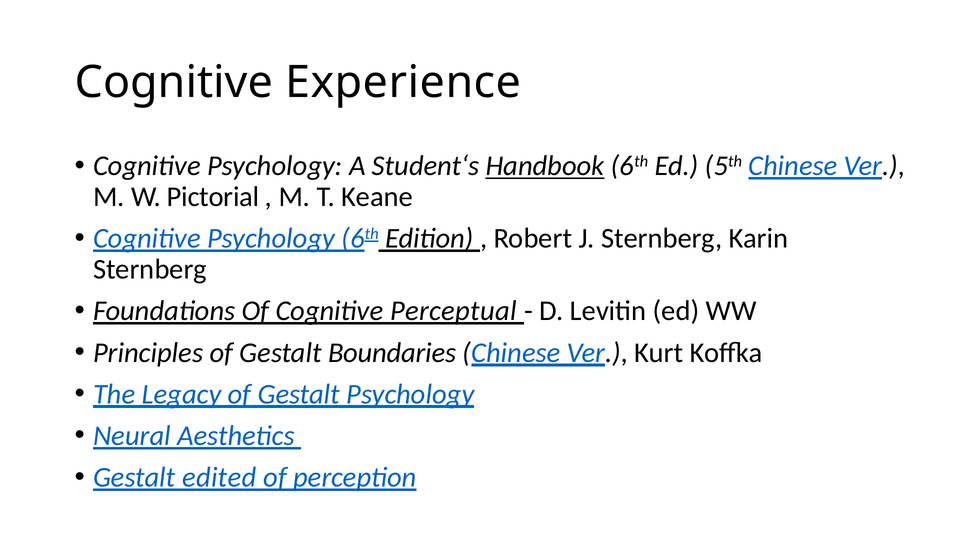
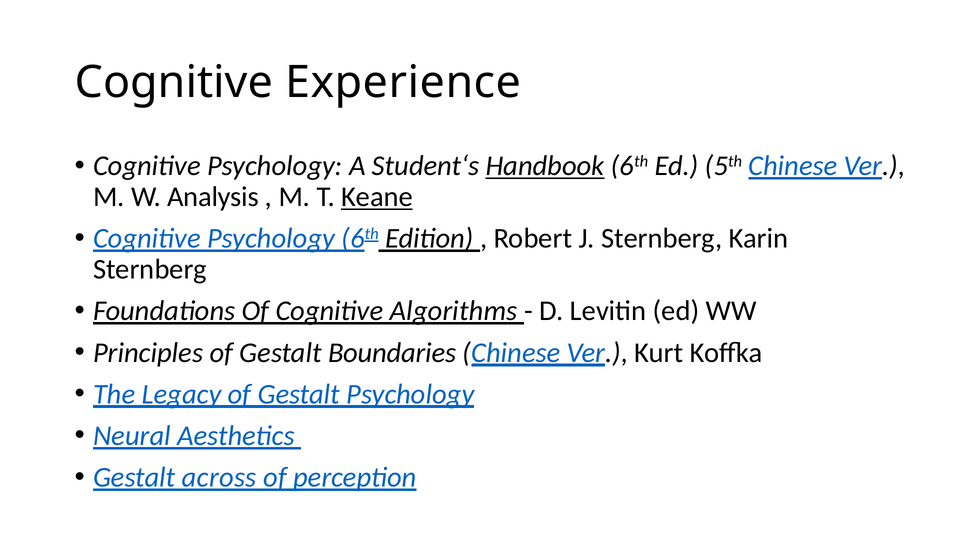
Pictorial: Pictorial -> Analysis
Keane underline: none -> present
Perceptual: Perceptual -> Algorithms
edited: edited -> across
